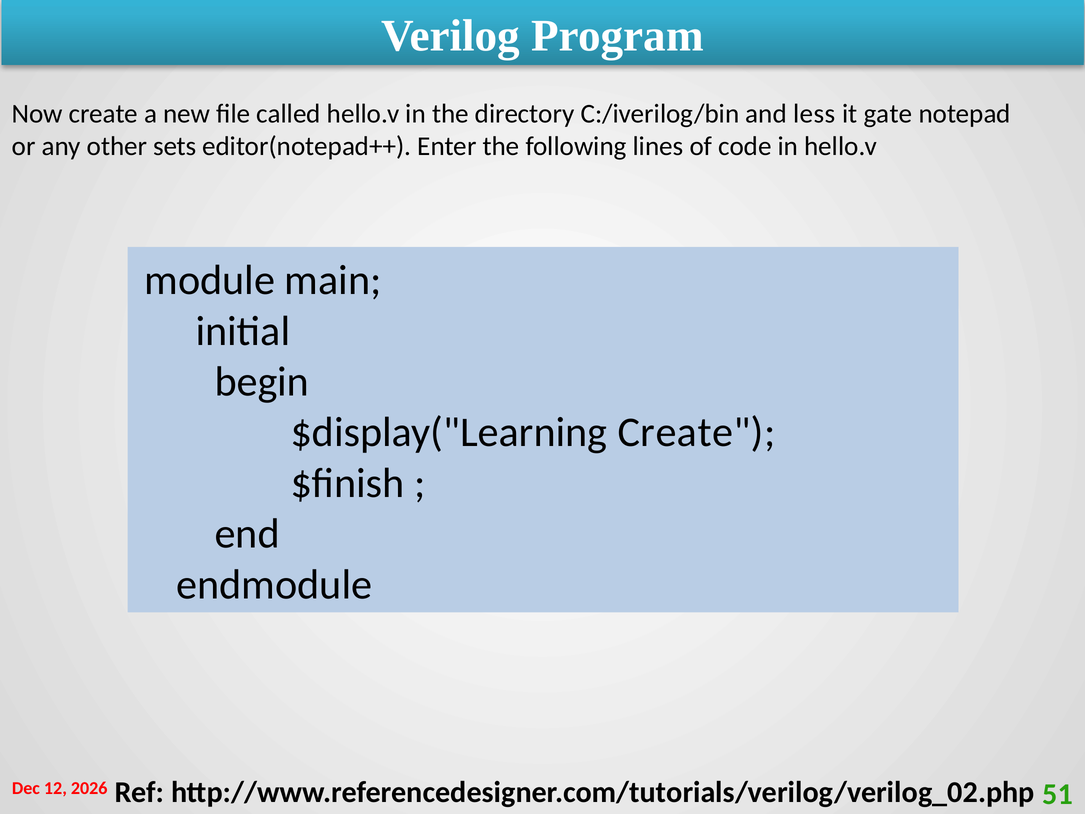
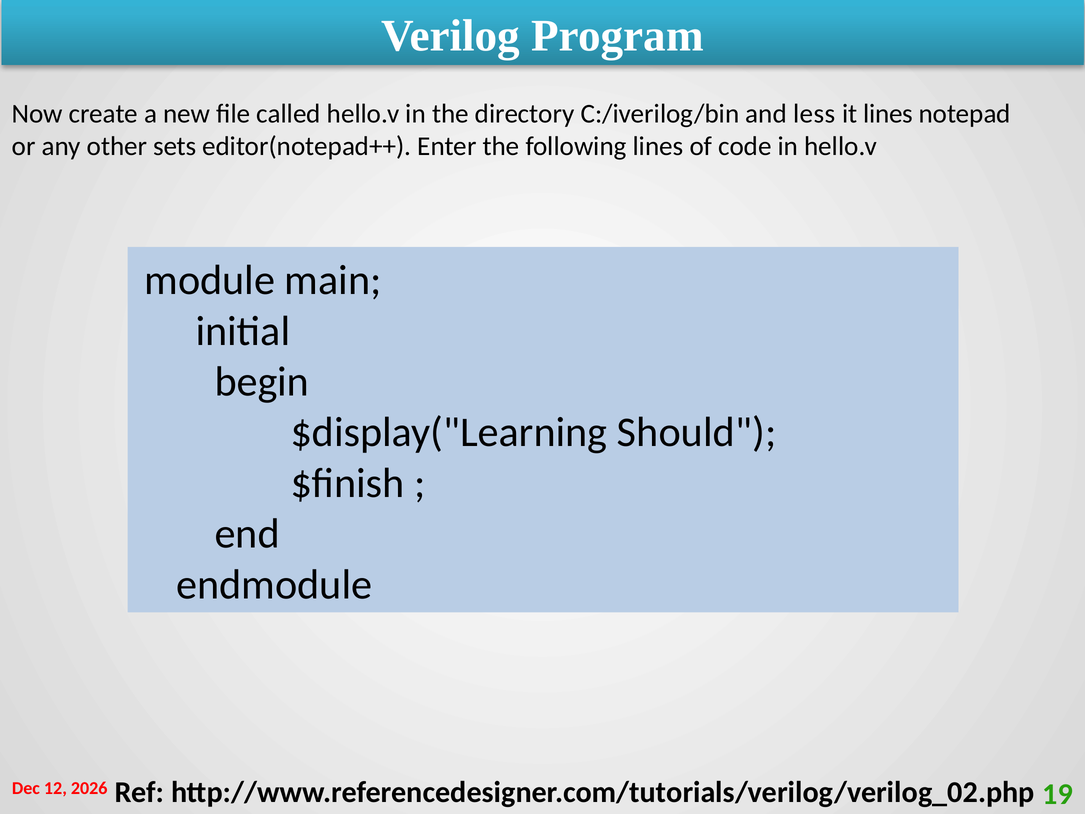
it gate: gate -> lines
$display("Learning Create: Create -> Should
51: 51 -> 19
